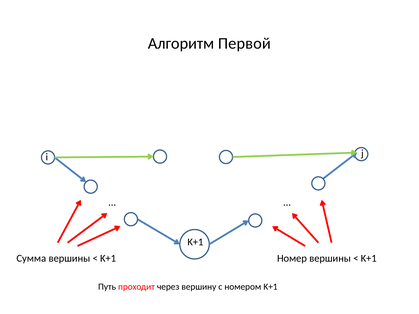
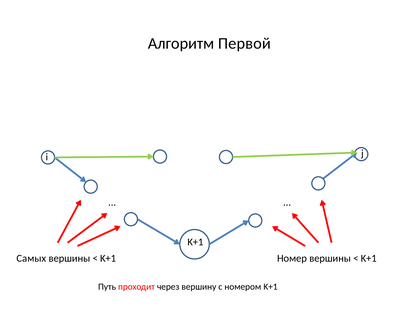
Сумма: Сумма -> Самых
